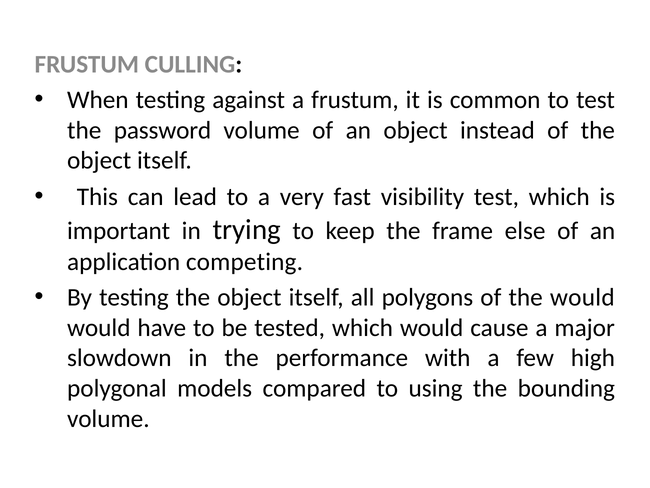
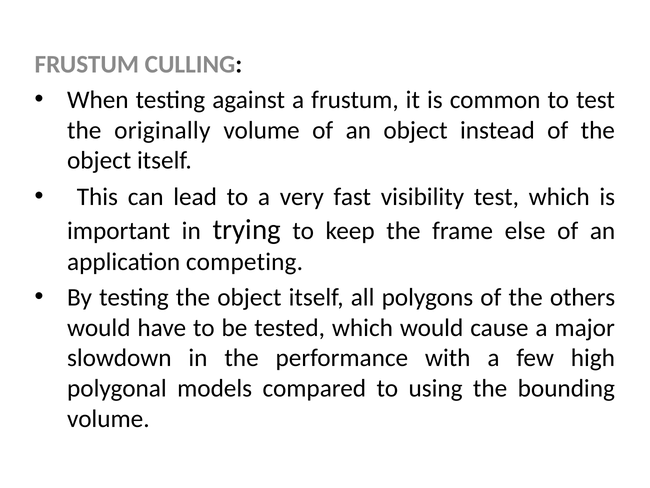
password: password -> originally
the would: would -> others
